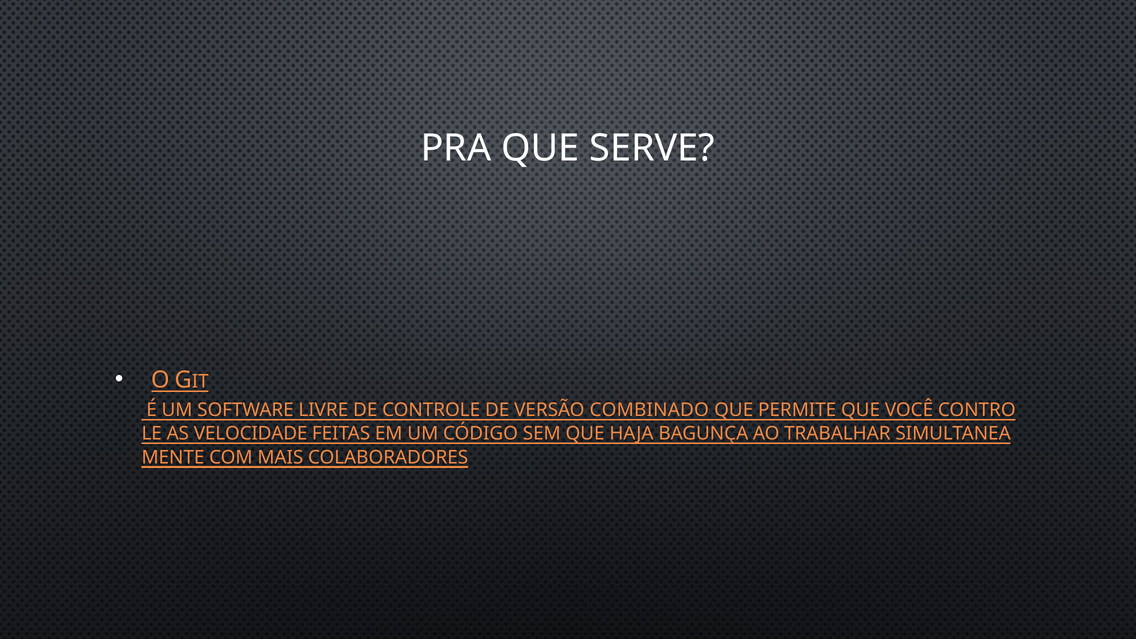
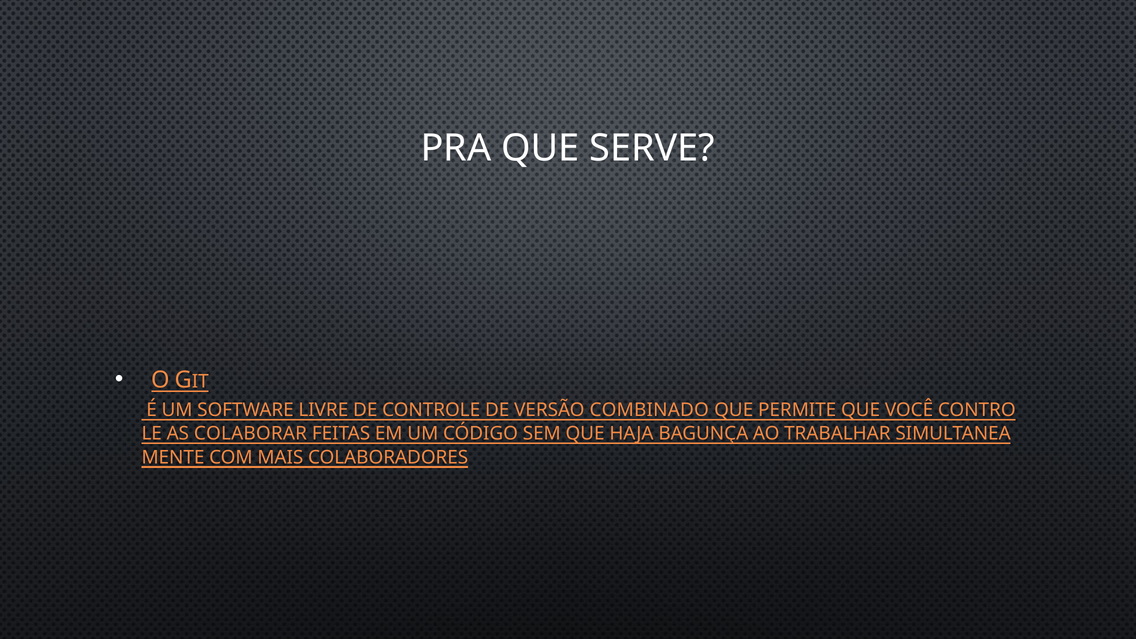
VELOCIDADE: VELOCIDADE -> COLABORAR
